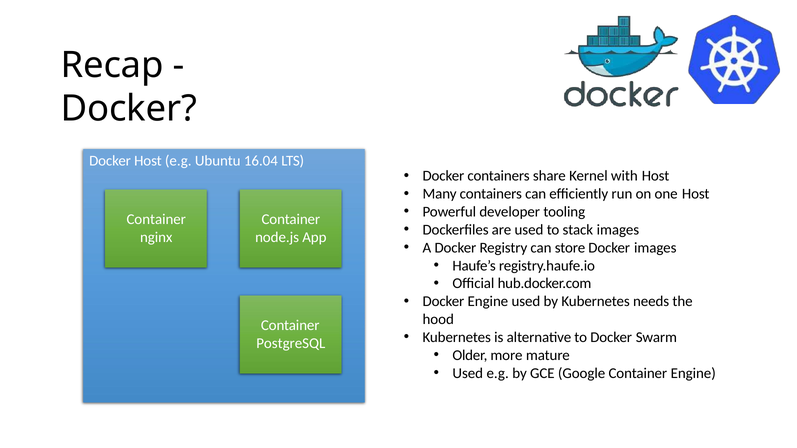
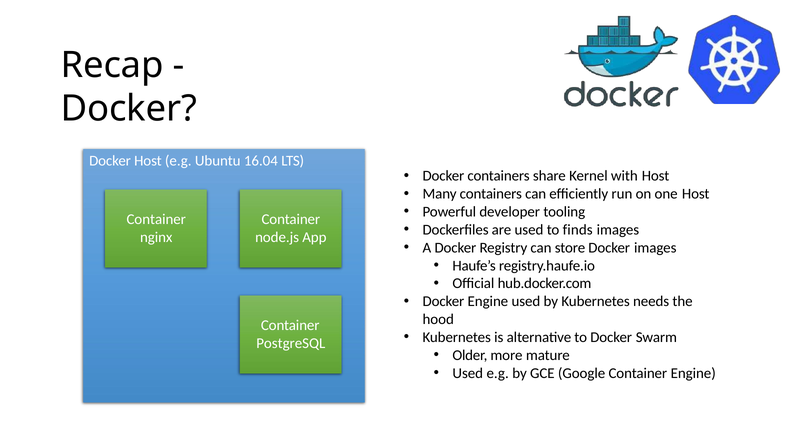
stack: stack -> finds
